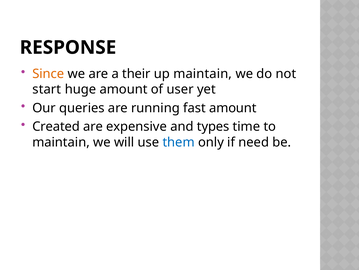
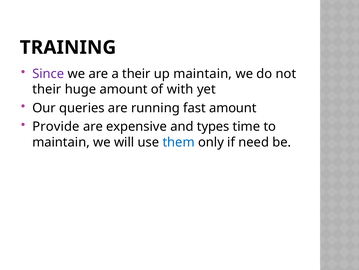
RESPONSE: RESPONSE -> TRAINING
Since colour: orange -> purple
start at (47, 89): start -> their
user: user -> with
Created: Created -> Provide
